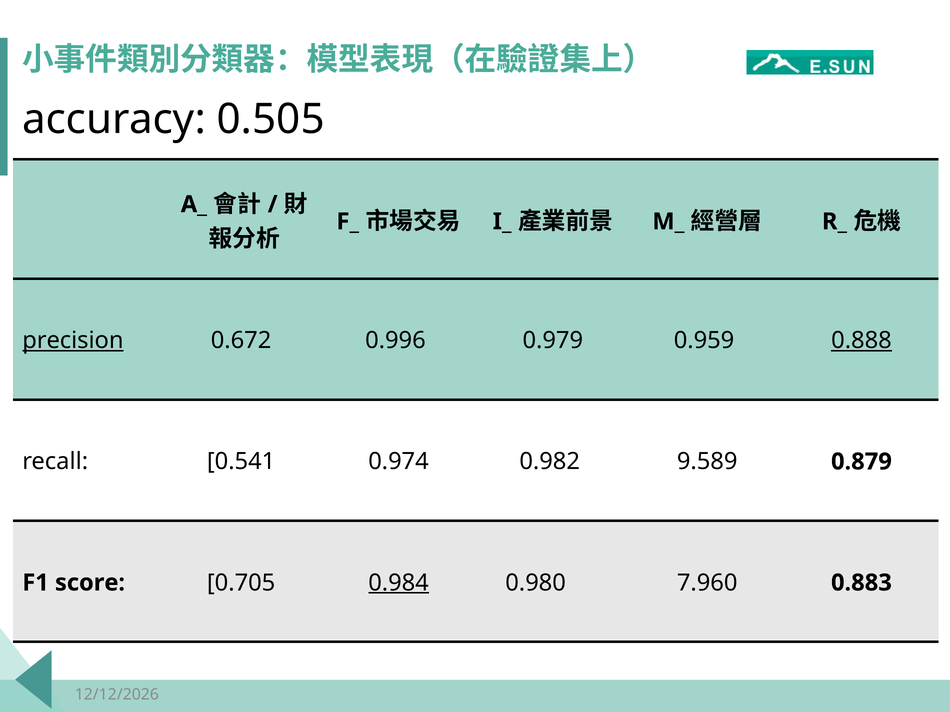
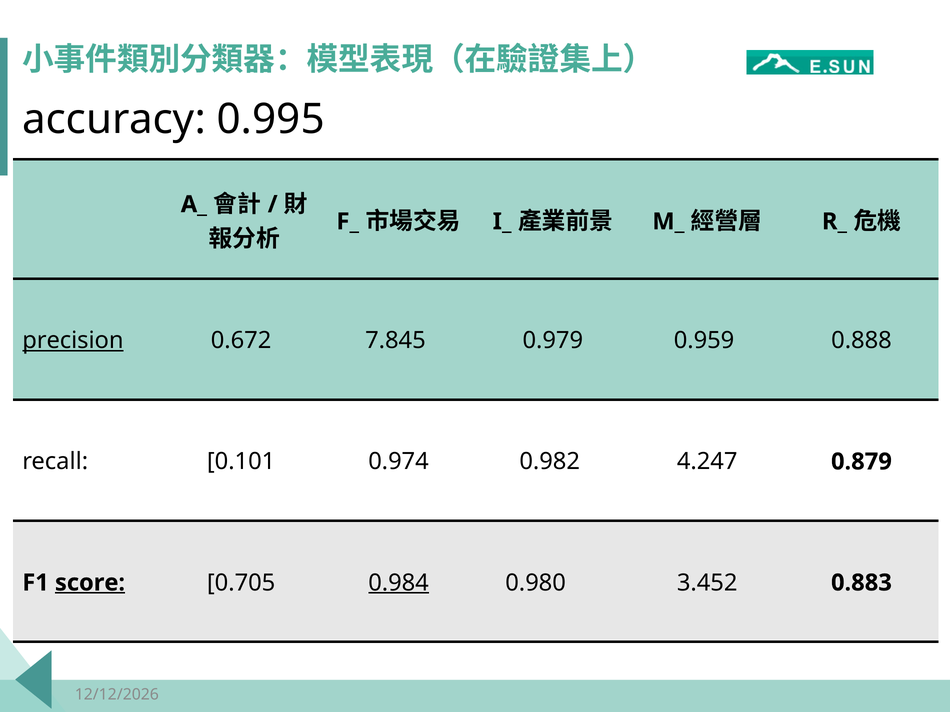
0.505: 0.505 -> 0.995
0.996: 0.996 -> 7.845
0.888 underline: present -> none
0.541: 0.541 -> 0.101
9.589: 9.589 -> 4.247
score underline: none -> present
7.960: 7.960 -> 3.452
